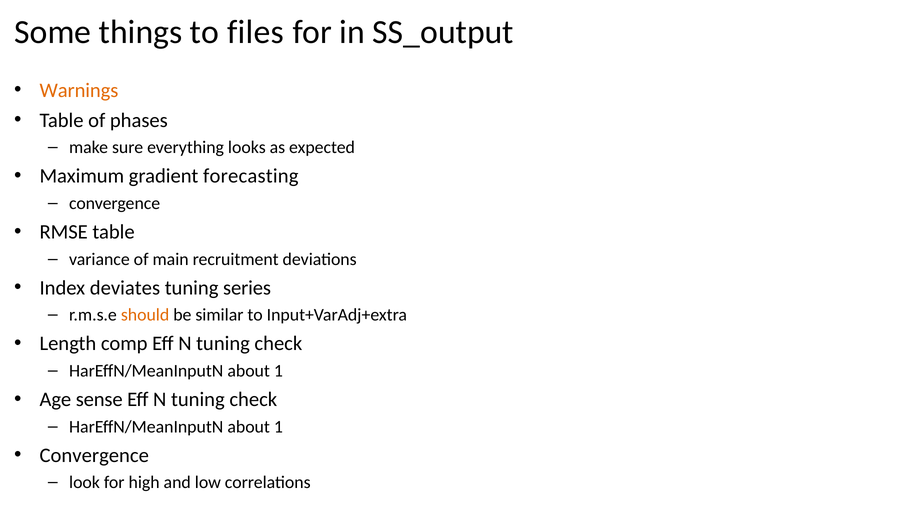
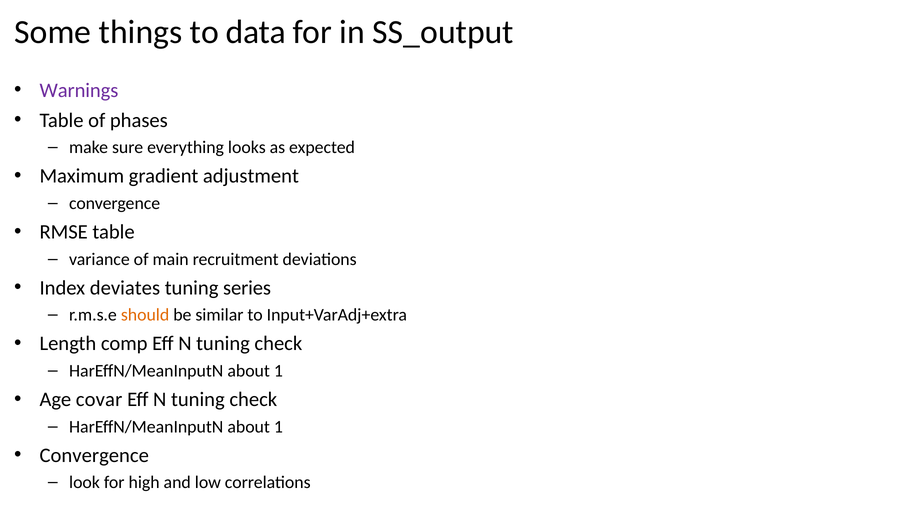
files: files -> data
Warnings colour: orange -> purple
forecasting: forecasting -> adjustment
sense: sense -> covar
